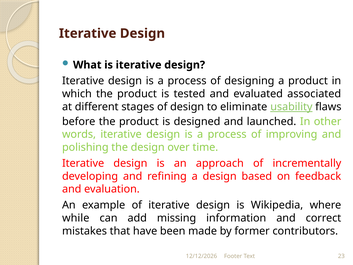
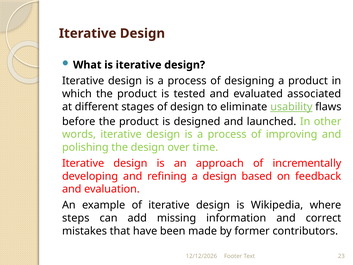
while: while -> steps
